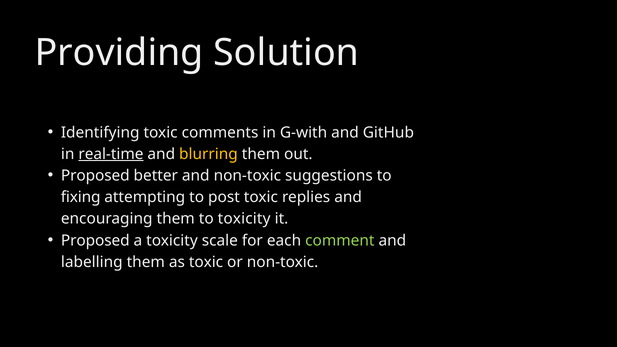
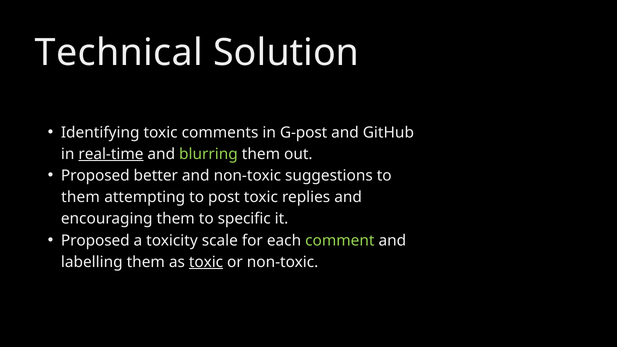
Providing: Providing -> Technical
G-with: G-with -> G-post
blurring colour: yellow -> light green
fixing at (81, 197): fixing -> them
to toxicity: toxicity -> specific
toxic at (206, 262) underline: none -> present
